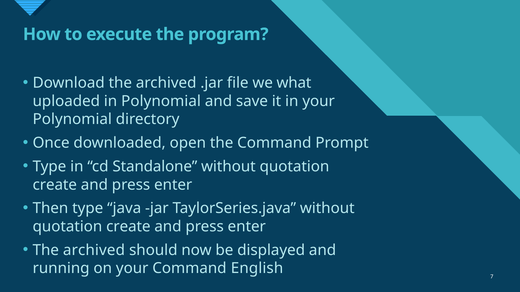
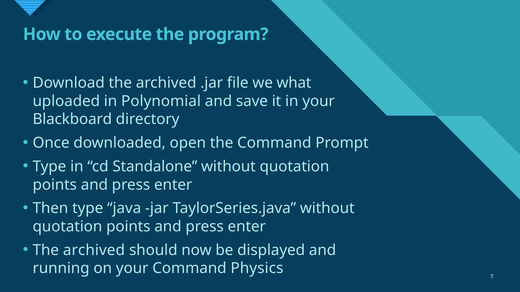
Polynomial at (72, 120): Polynomial -> Blackboard
create at (55, 185): create -> points
create at (128, 227): create -> points
English: English -> Physics
